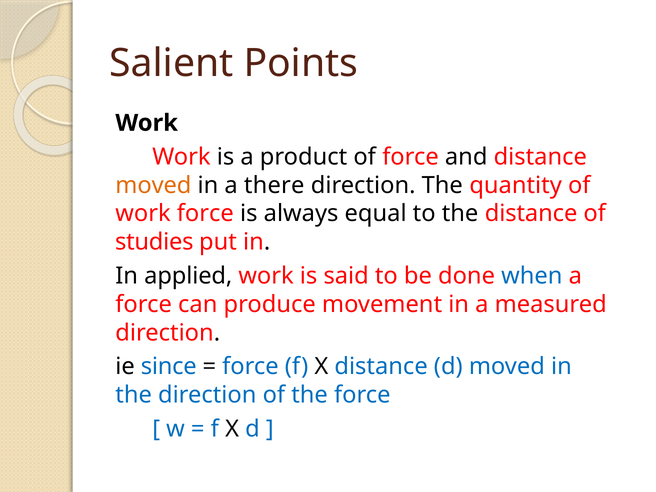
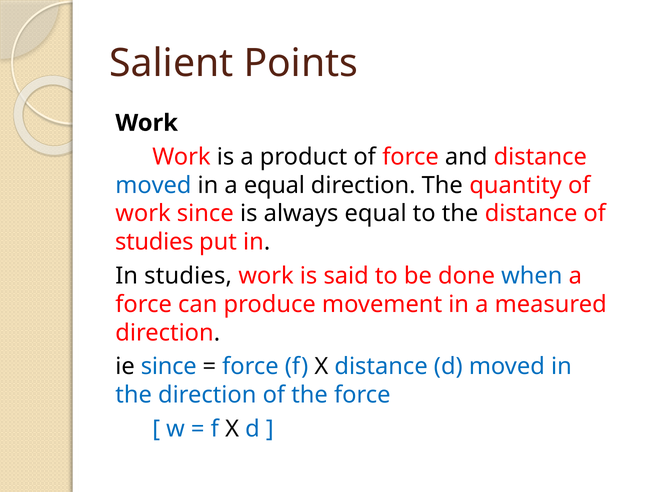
moved at (153, 185) colour: orange -> blue
a there: there -> equal
work force: force -> since
In applied: applied -> studies
